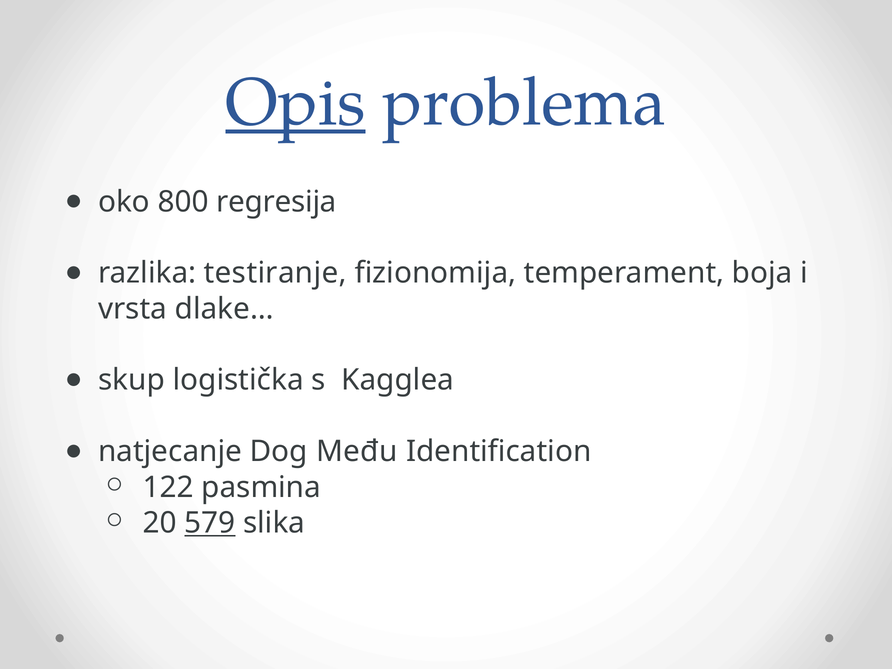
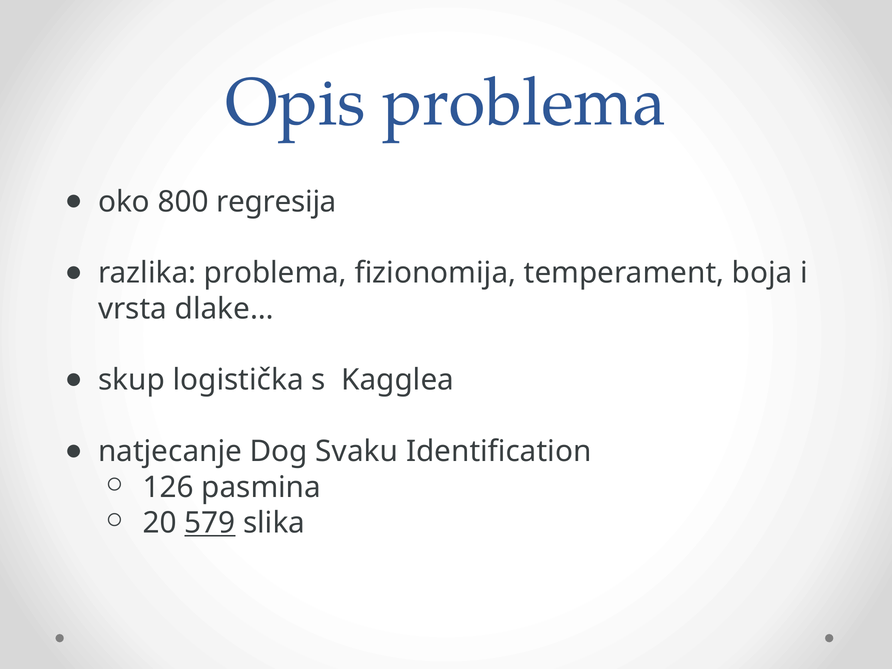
Opis underline: present -> none
razlika testiranje: testiranje -> problema
Među: Među -> Svaku
122: 122 -> 126
